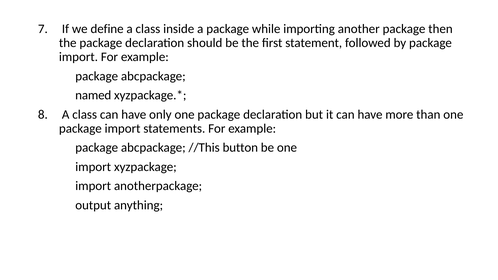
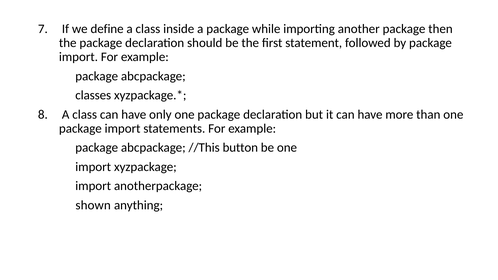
named: named -> classes
output: output -> shown
